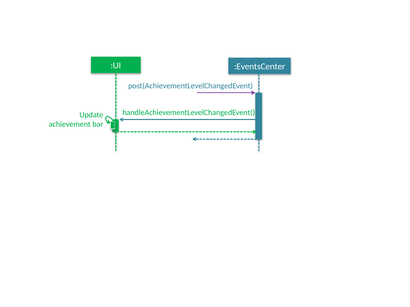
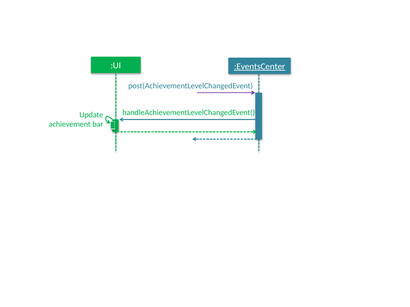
:EventsCenter underline: none -> present
